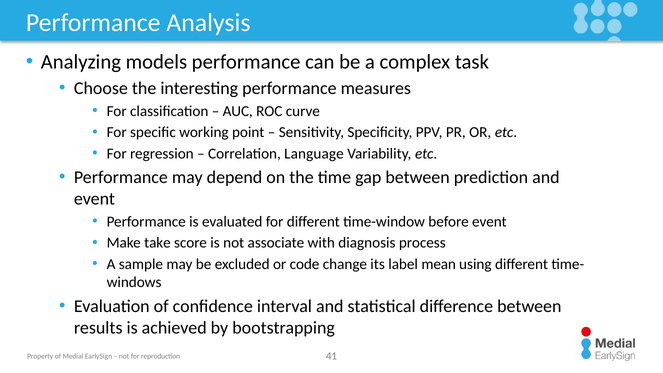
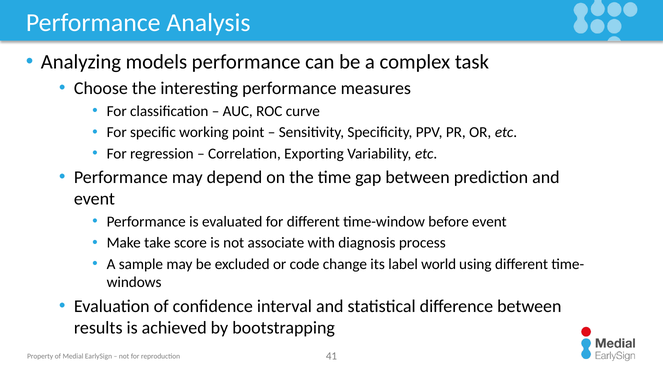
Language: Language -> Exporting
mean: mean -> world
